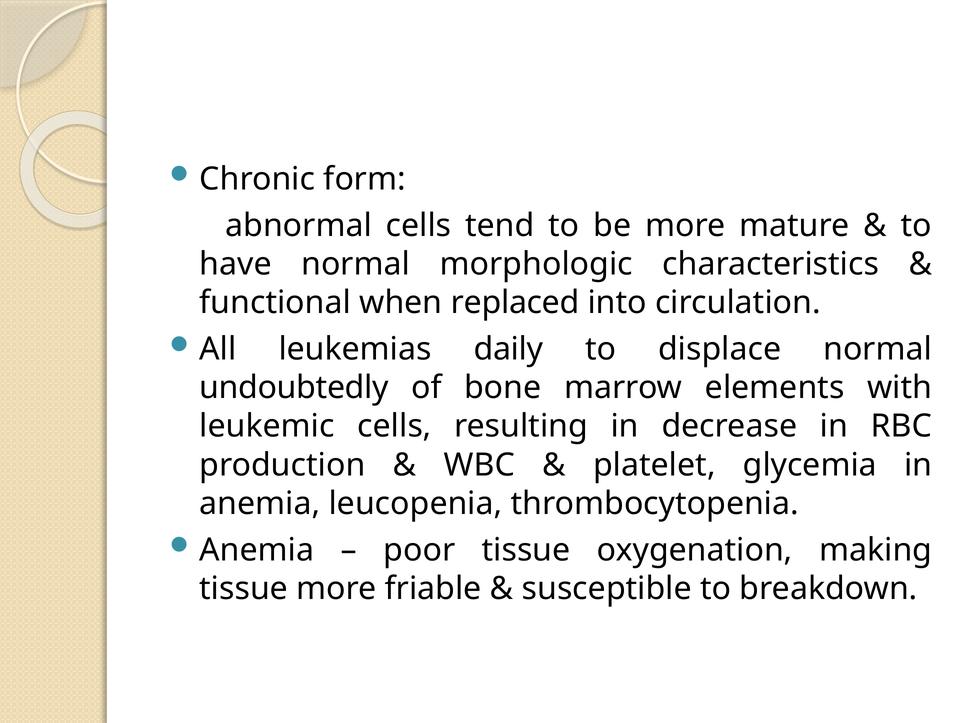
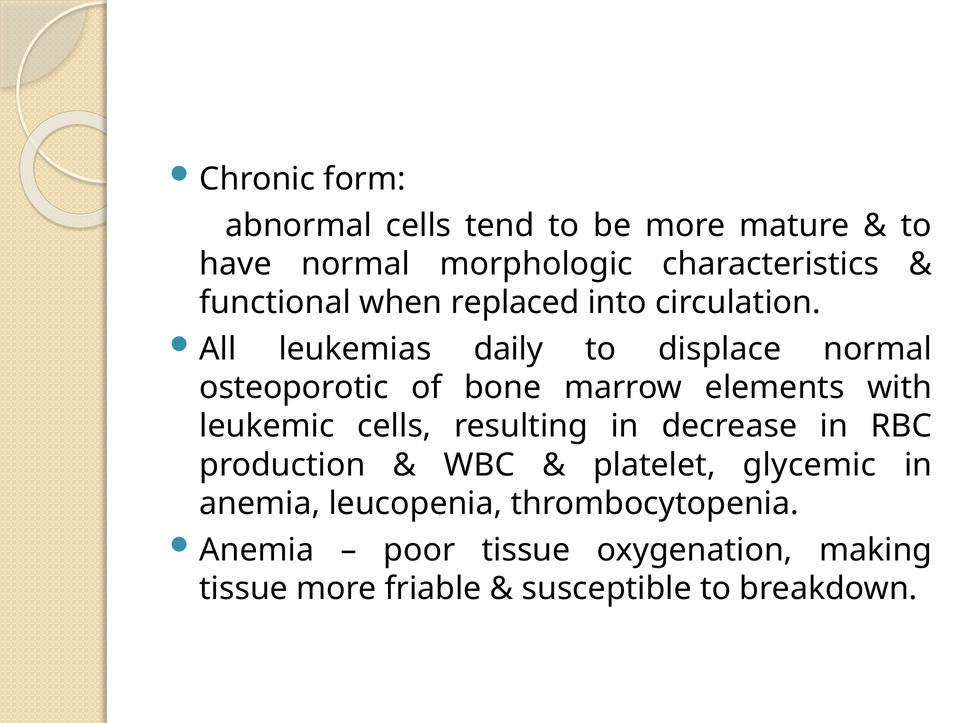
undoubtedly: undoubtedly -> osteoporotic
glycemia: glycemia -> glycemic
